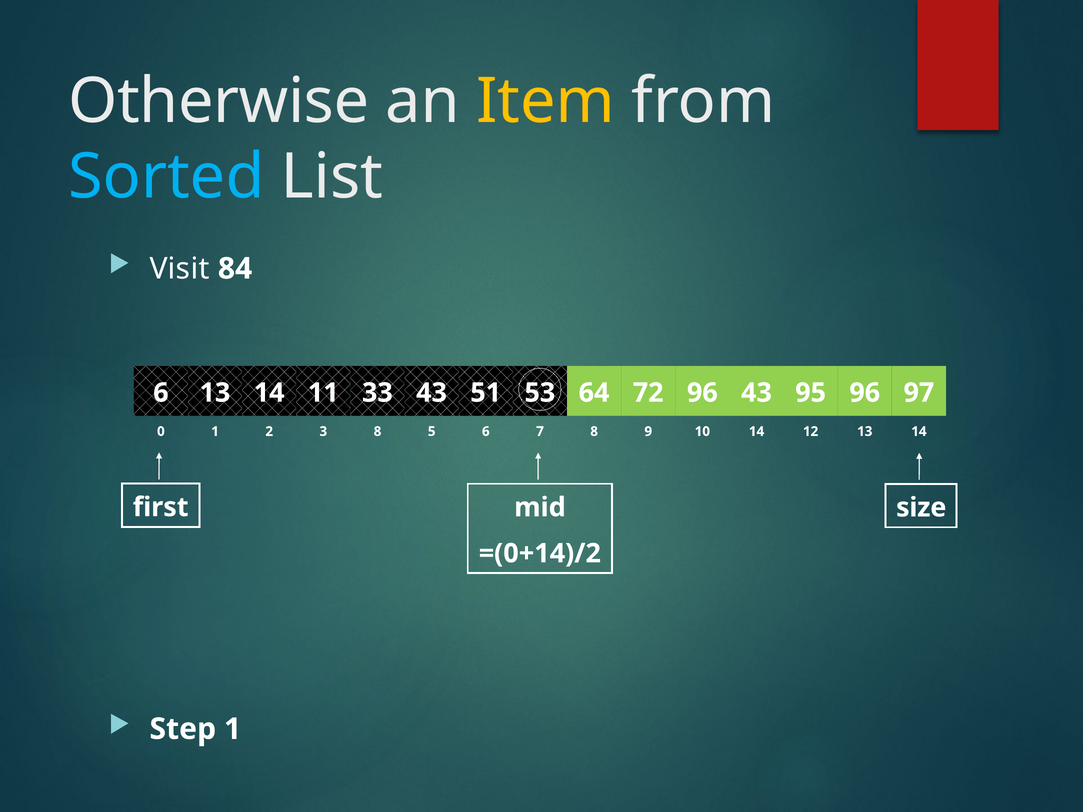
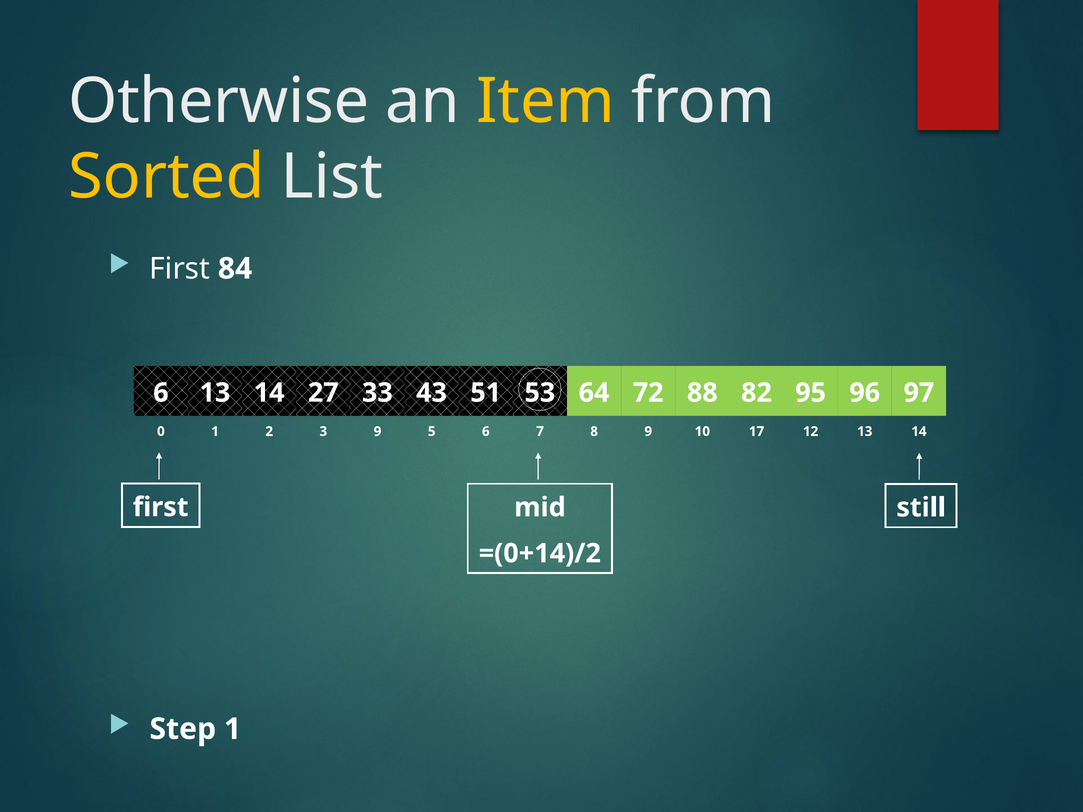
Sorted colour: light blue -> yellow
Visit at (180, 269): Visit -> First
11: 11 -> 27
53 96: 96 -> 88
72 43: 43 -> 82
3 8: 8 -> 9
9 14: 14 -> 17
size: size -> still
